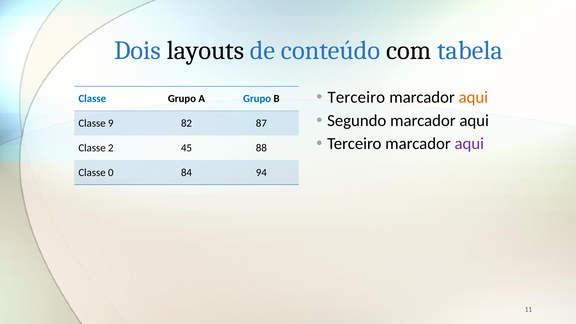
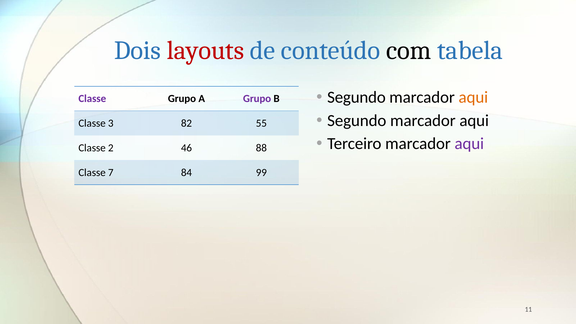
layouts colour: black -> red
Terceiro at (356, 97): Terceiro -> Segundo
Classe at (92, 99) colour: blue -> purple
Grupo at (257, 99) colour: blue -> purple
9: 9 -> 3
87: 87 -> 55
45: 45 -> 46
0: 0 -> 7
94: 94 -> 99
